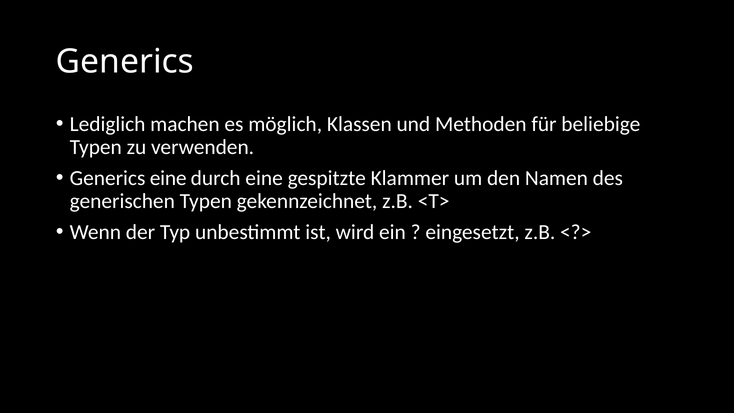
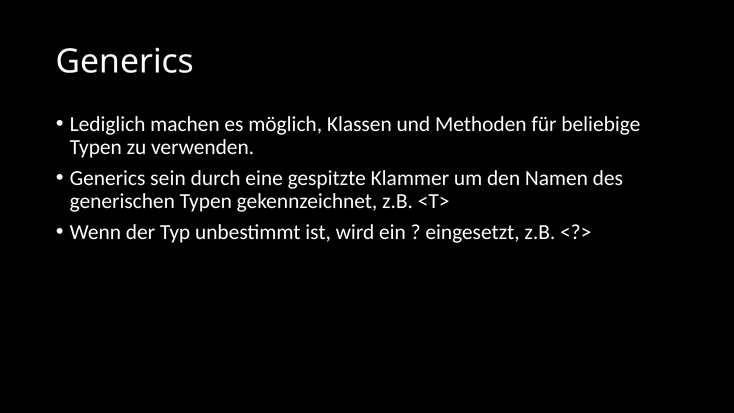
Generics eine: eine -> sein
